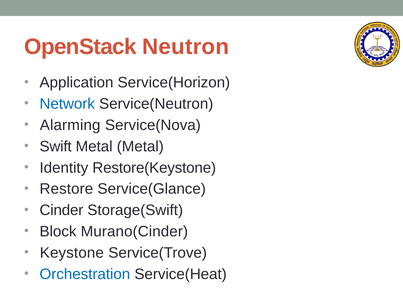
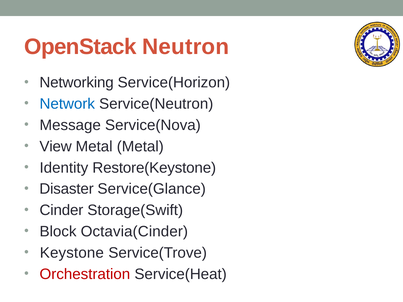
Application: Application -> Networking
Alarming: Alarming -> Message
Swift: Swift -> View
Restore: Restore -> Disaster
Murano(Cinder: Murano(Cinder -> Octavia(Cinder
Orchestration colour: blue -> red
